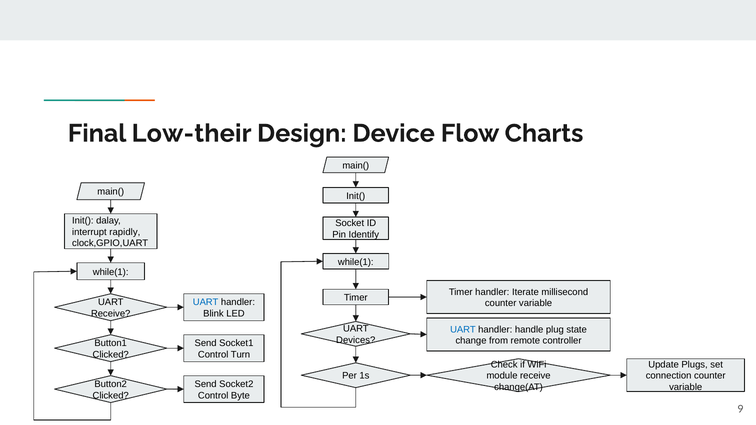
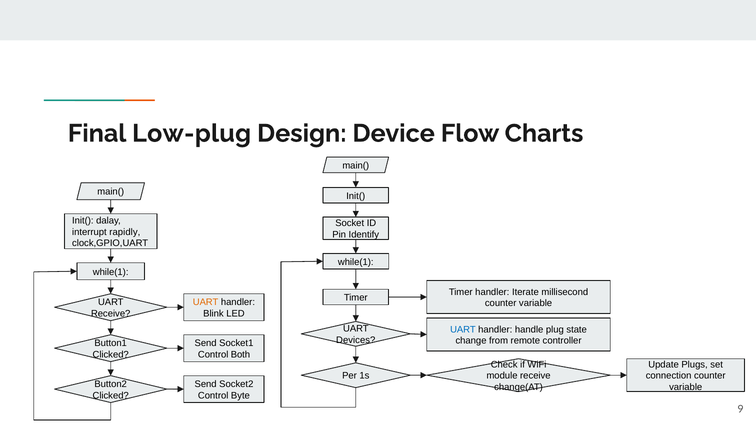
Low-their: Low-their -> Low-plug
UART at (206, 302) colour: blue -> orange
Turn: Turn -> Both
